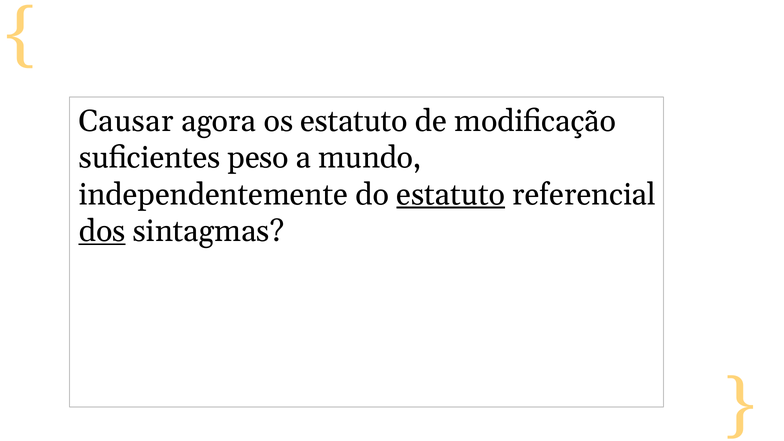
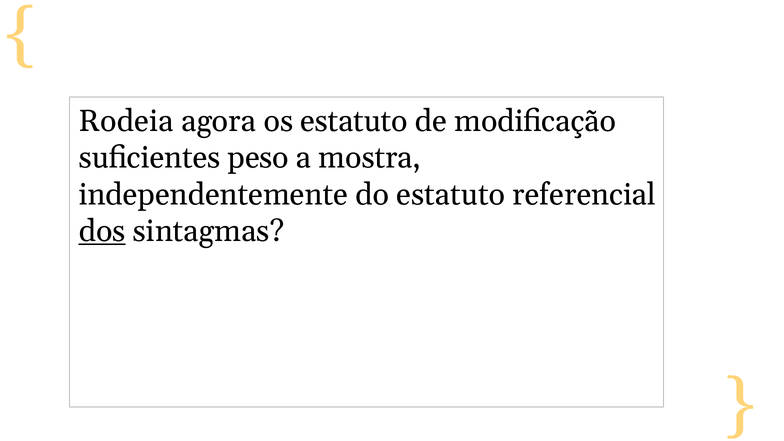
Causar: Causar -> Rodeia
mundo: mundo -> mostra
estatuto at (451, 195) underline: present -> none
